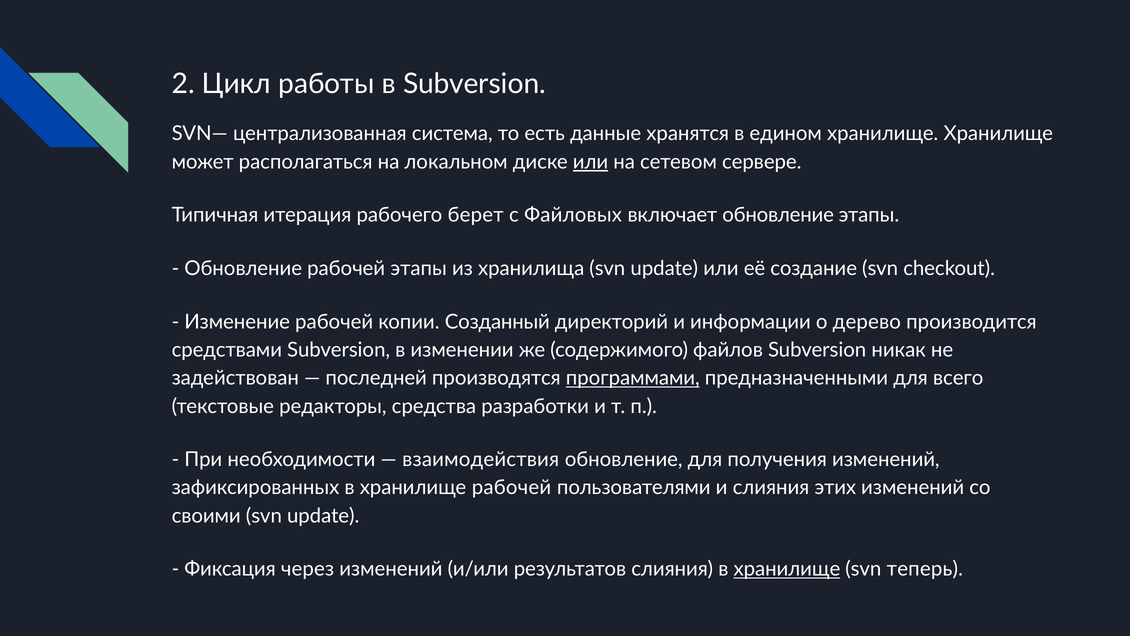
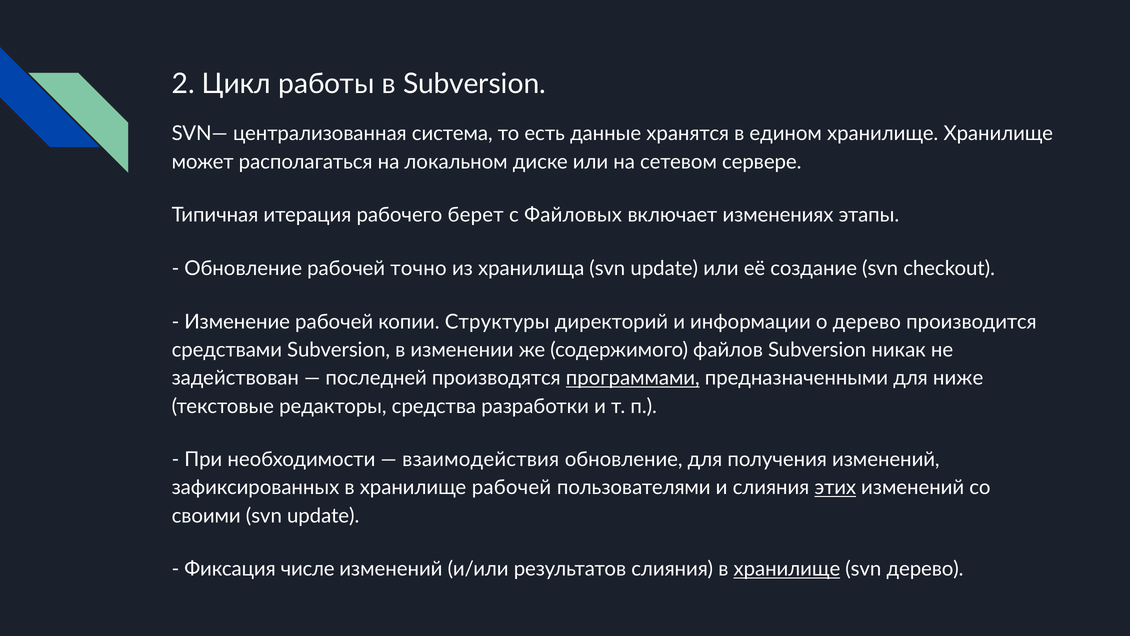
или at (591, 162) underline: present -> none
включает обновление: обновление -> изменениях
рабочей этапы: этапы -> точно
Созданный: Созданный -> Структуры
всего: всего -> ниже
этих underline: none -> present
через: через -> числе
svn теперь: теперь -> дерево
